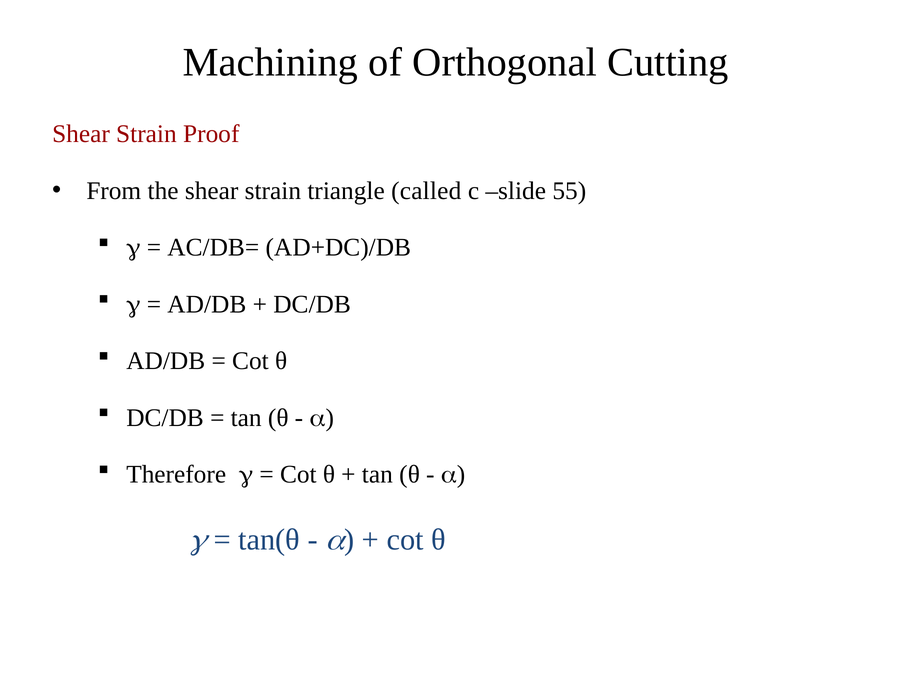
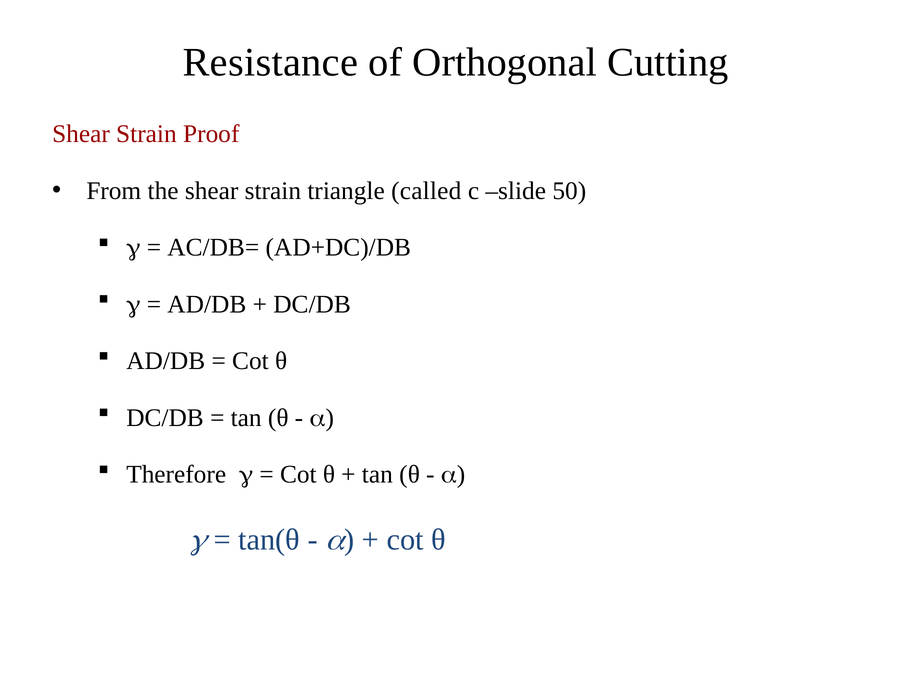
Machining: Machining -> Resistance
55: 55 -> 50
